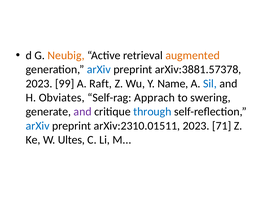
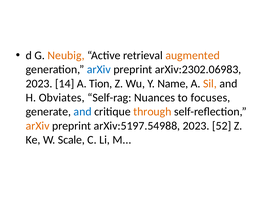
arXiv:3881.57378: arXiv:3881.57378 -> arXiv:2302.06983
99: 99 -> 14
Raft: Raft -> Tion
Sil colour: blue -> orange
Apprach: Apprach -> Nuances
swering: swering -> focuses
and at (83, 112) colour: purple -> blue
through colour: blue -> orange
arXiv at (38, 126) colour: blue -> orange
arXiv:2310.01511: arXiv:2310.01511 -> arXiv:5197.54988
71: 71 -> 52
Ultes: Ultes -> Scale
